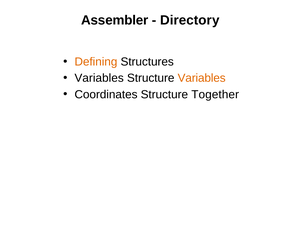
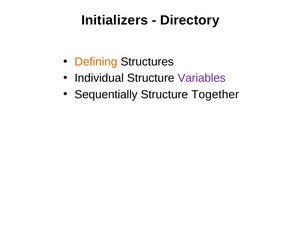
Assembler: Assembler -> Initializers
Variables at (99, 78): Variables -> Individual
Variables at (202, 78) colour: orange -> purple
Coordinates: Coordinates -> Sequentially
